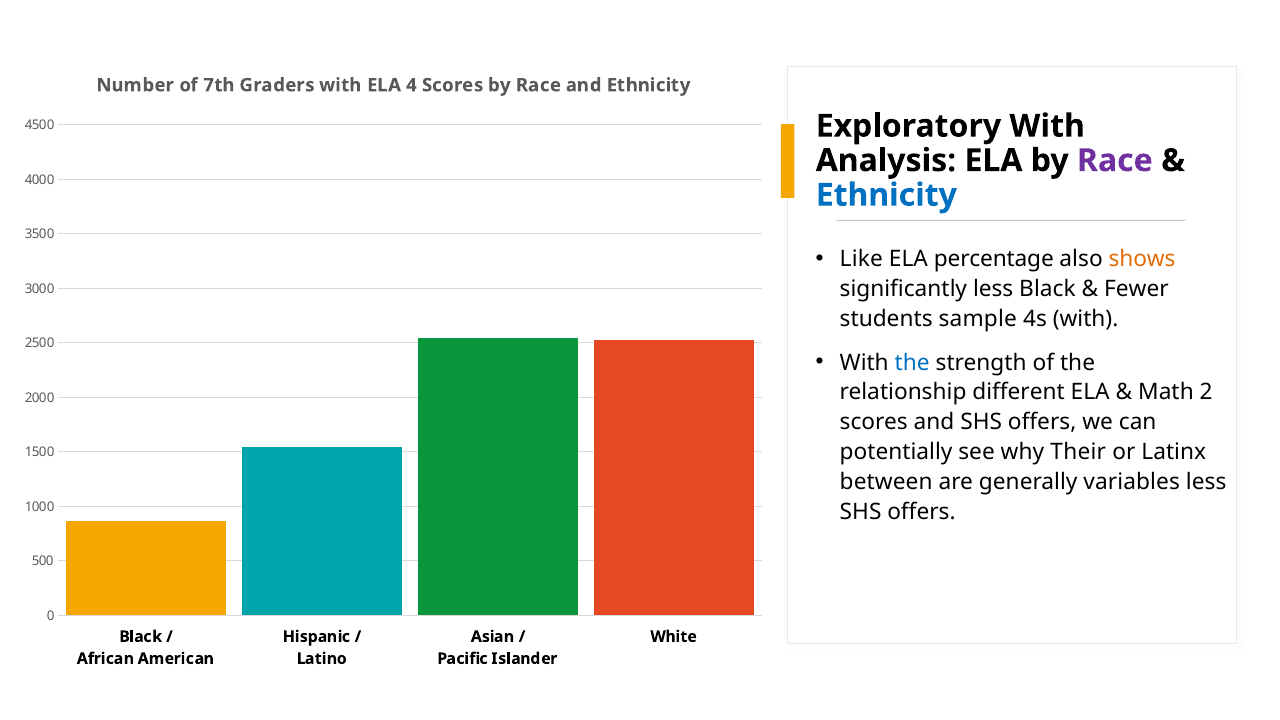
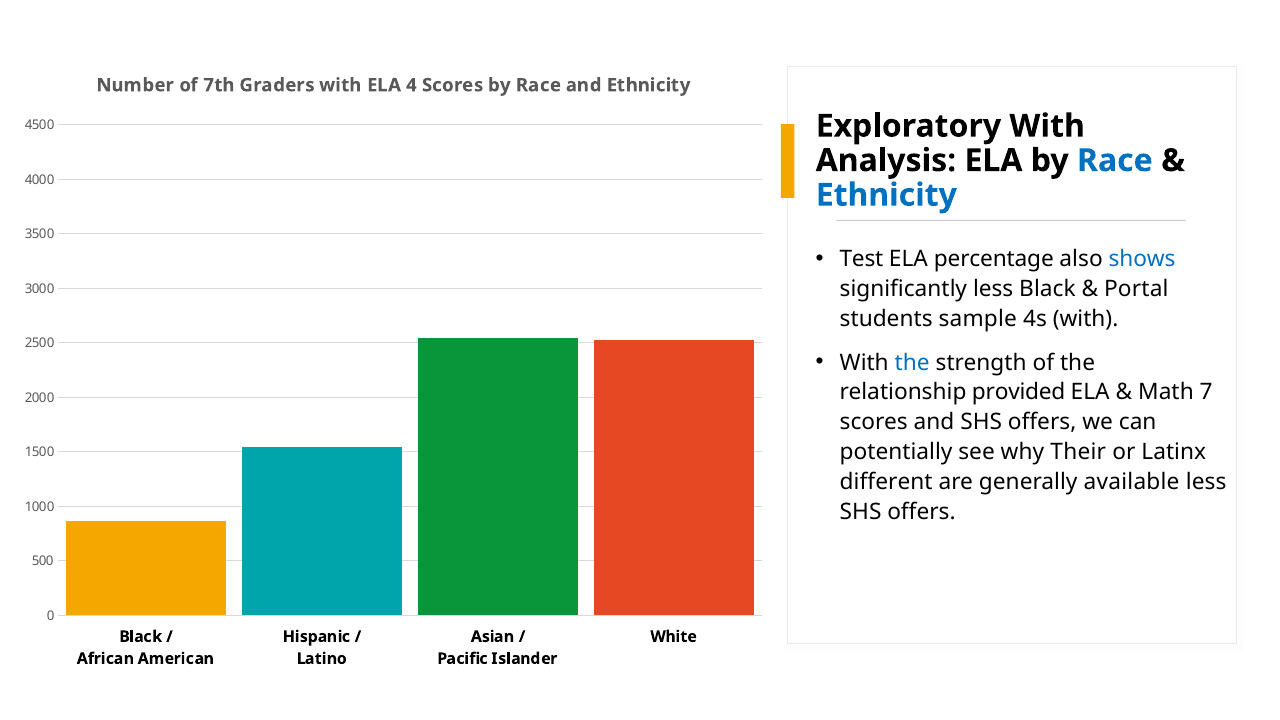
Race at (1115, 161) colour: purple -> blue
Like: Like -> Test
shows colour: orange -> blue
Fewer: Fewer -> Portal
different: different -> provided
2: 2 -> 7
between: between -> different
variables: variables -> available
